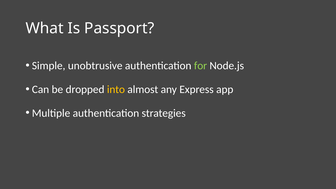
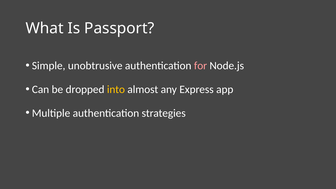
for colour: light green -> pink
